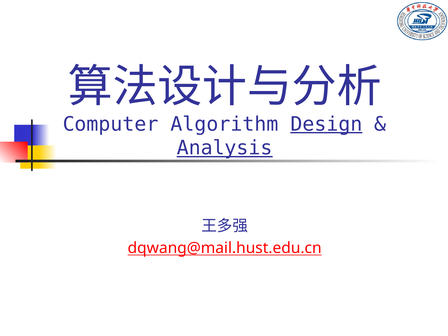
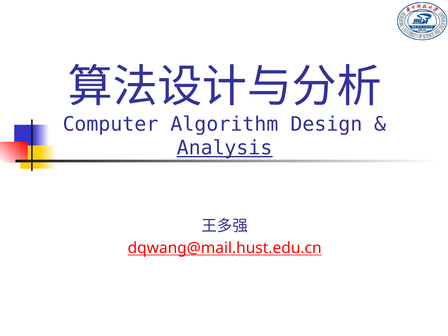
Design underline: present -> none
